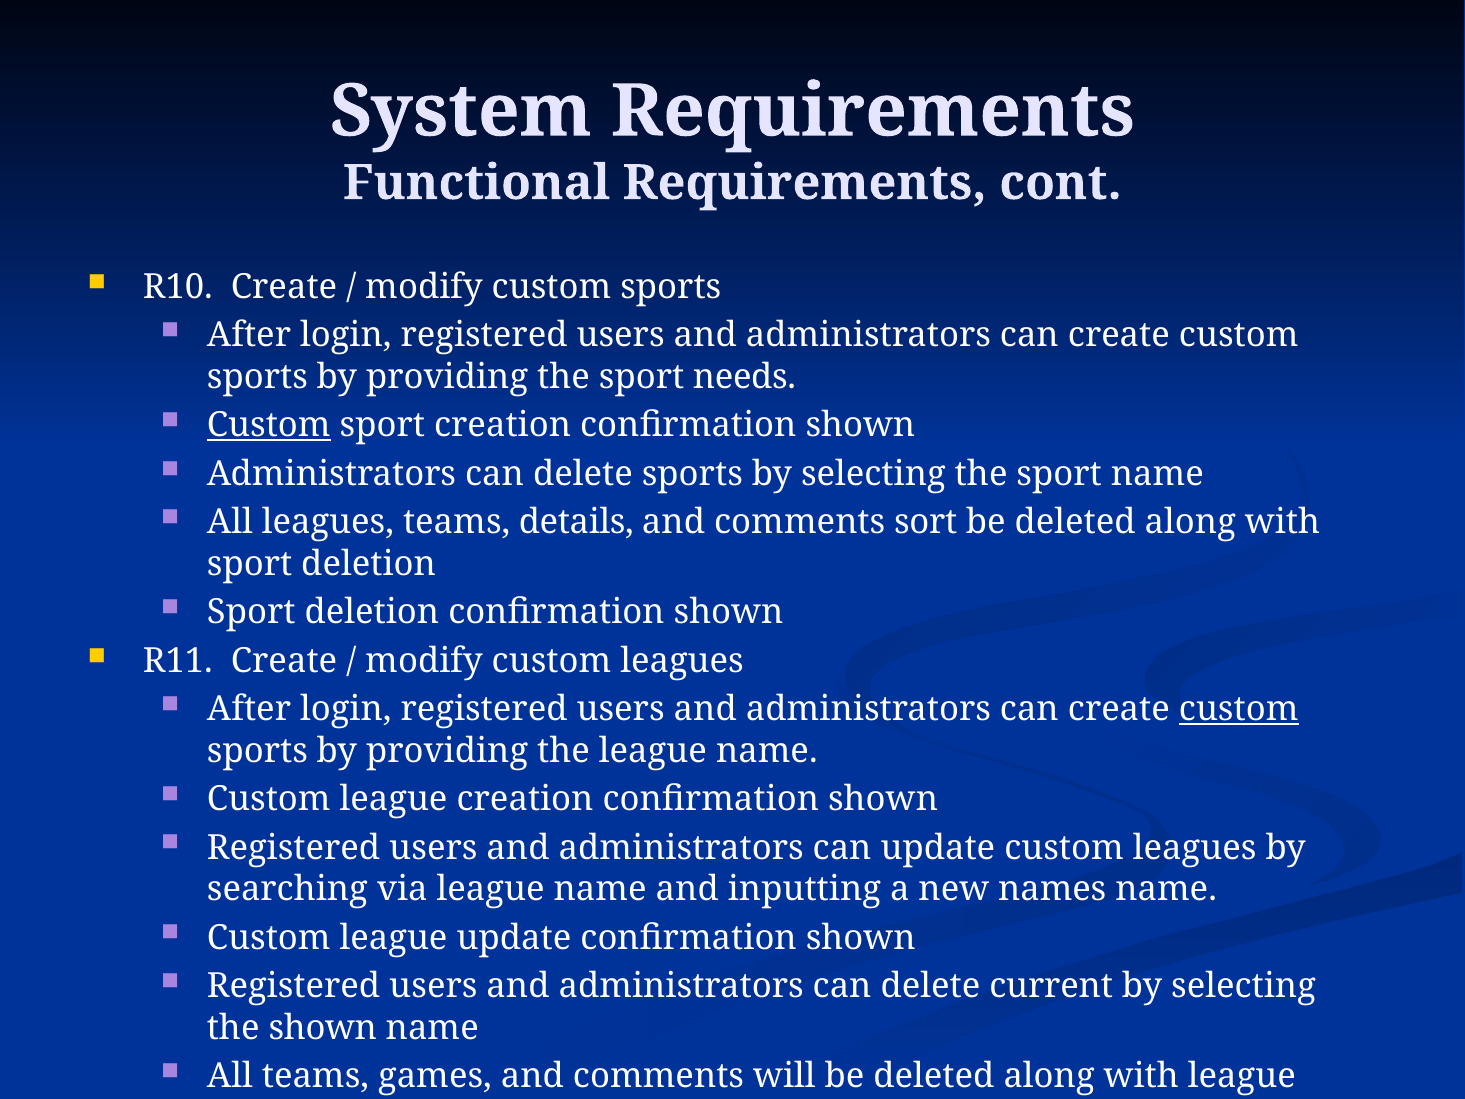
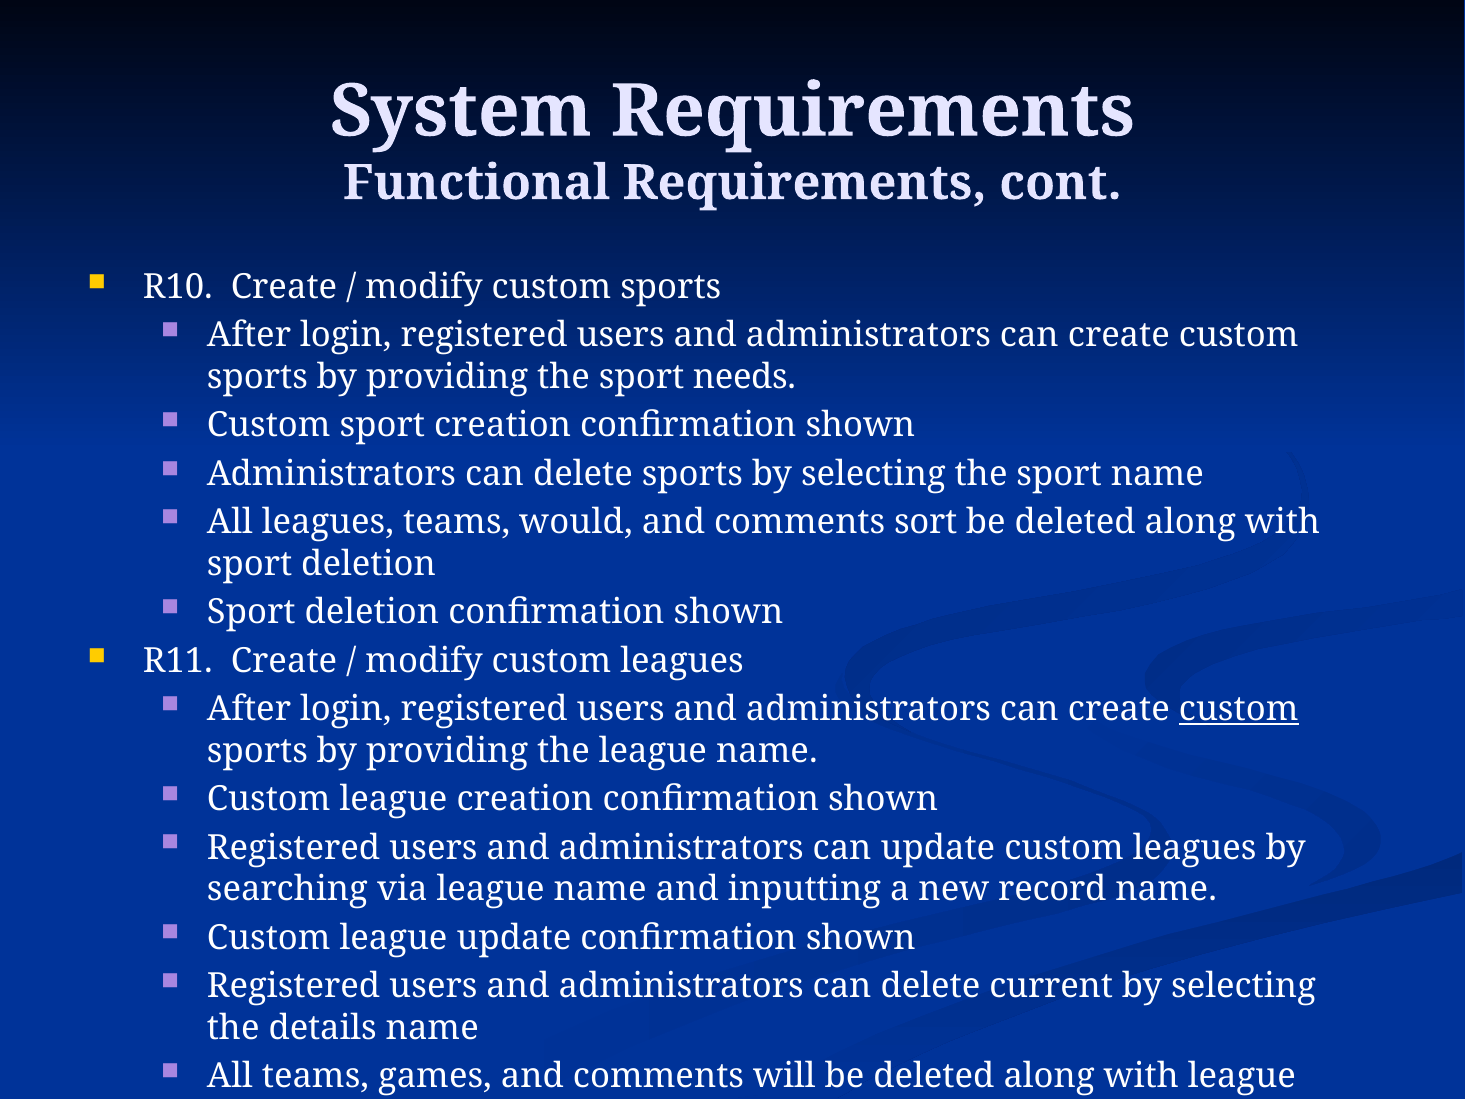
Custom at (269, 425) underline: present -> none
details: details -> would
names: names -> record
the shown: shown -> details
